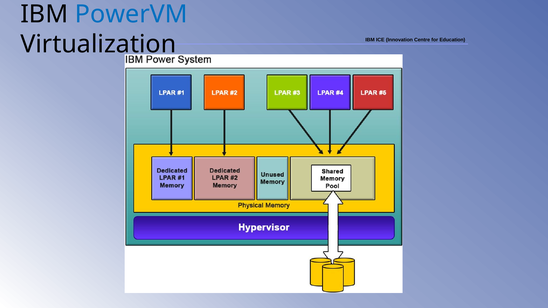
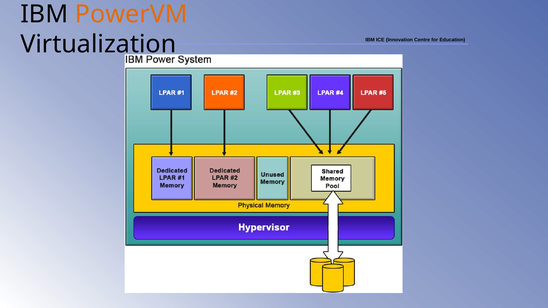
PowerVM colour: blue -> orange
